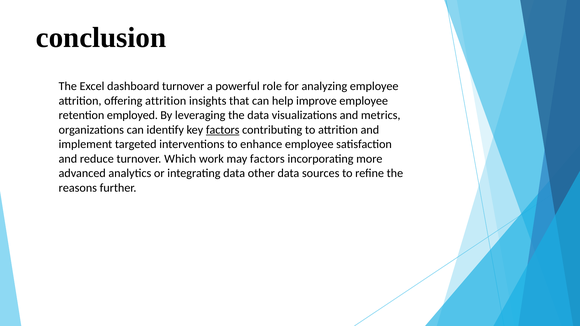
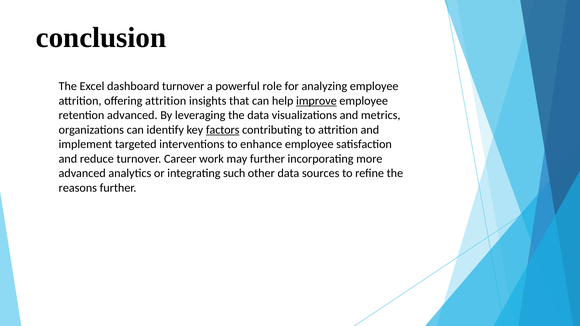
improve underline: none -> present
retention employed: employed -> advanced
Which: Which -> Career
may factors: factors -> further
integrating data: data -> such
